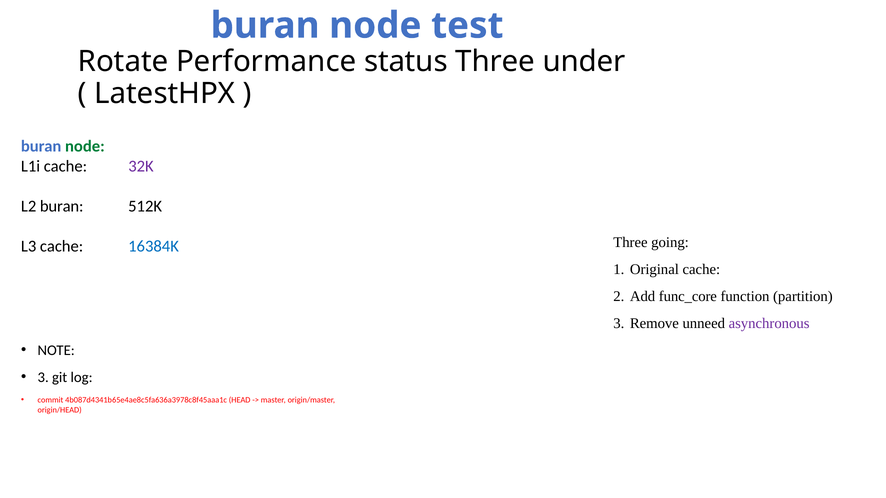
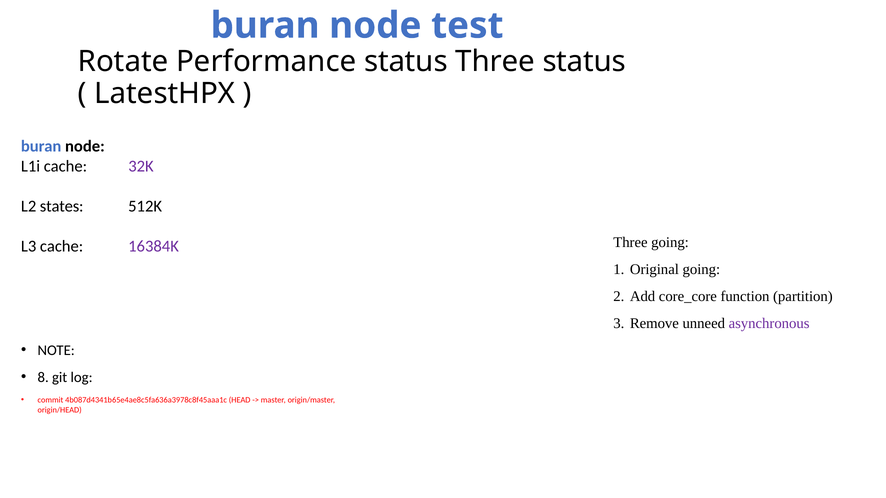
Three under: under -> status
node at (85, 147) colour: green -> black
L2 buran: buran -> states
16384K colour: blue -> purple
Original cache: cache -> going
func_core: func_core -> core_core
3 at (43, 378): 3 -> 8
